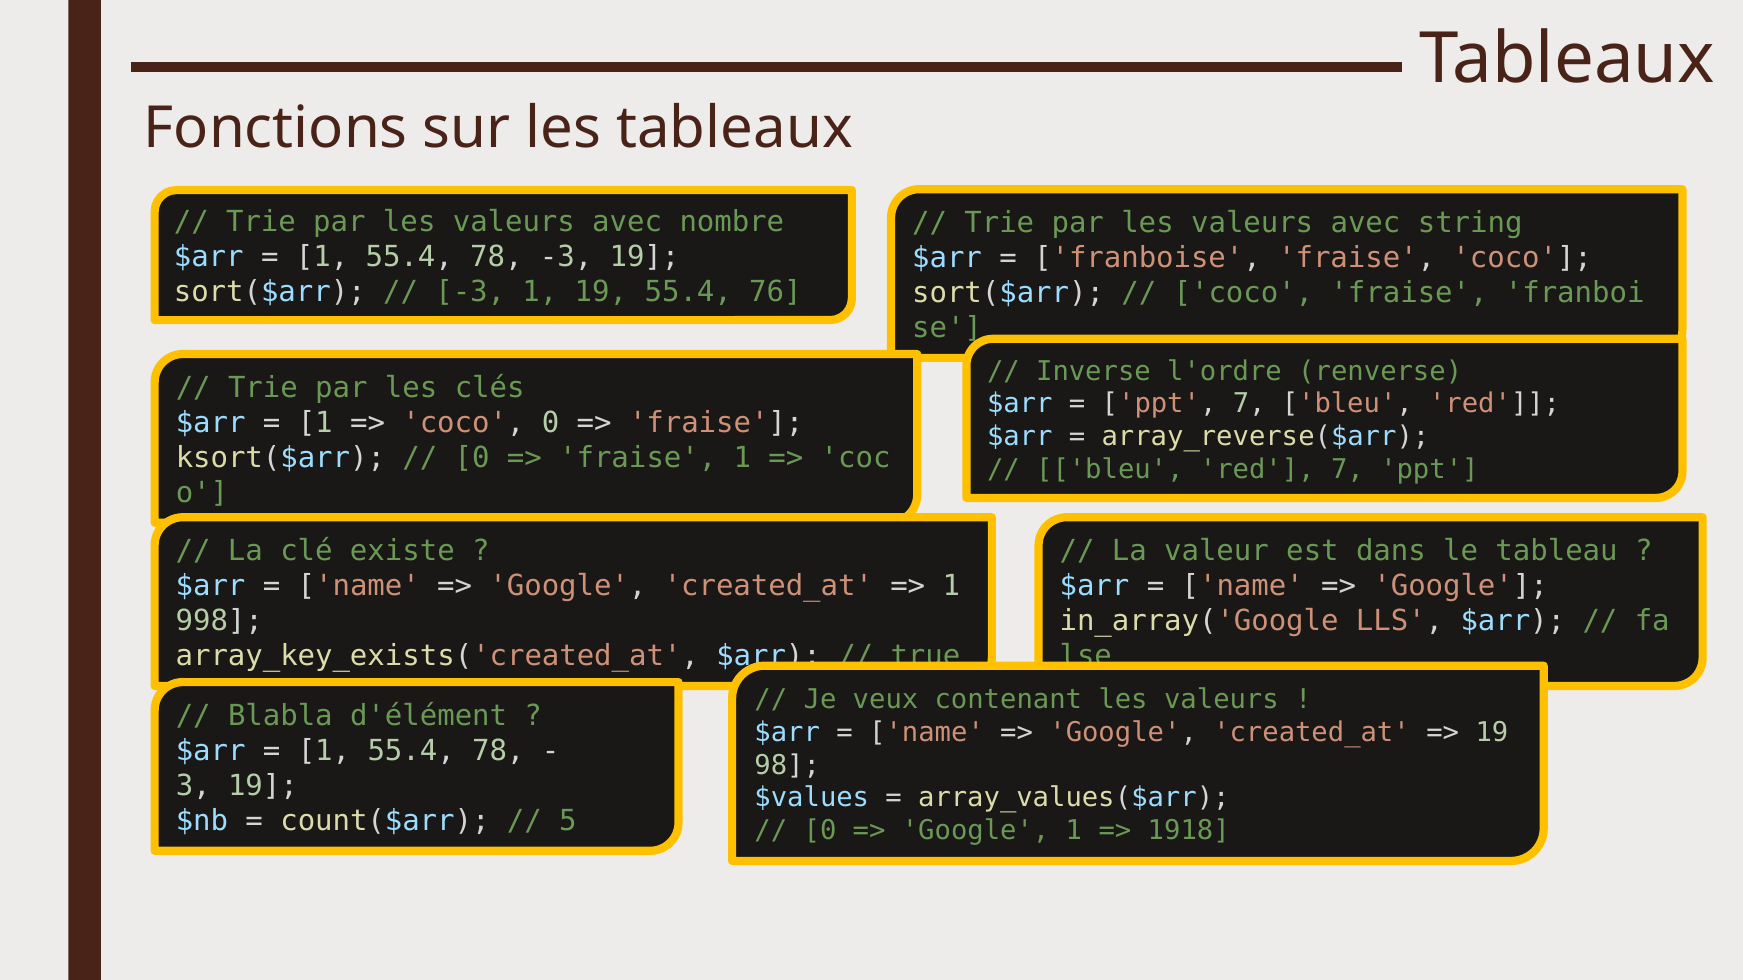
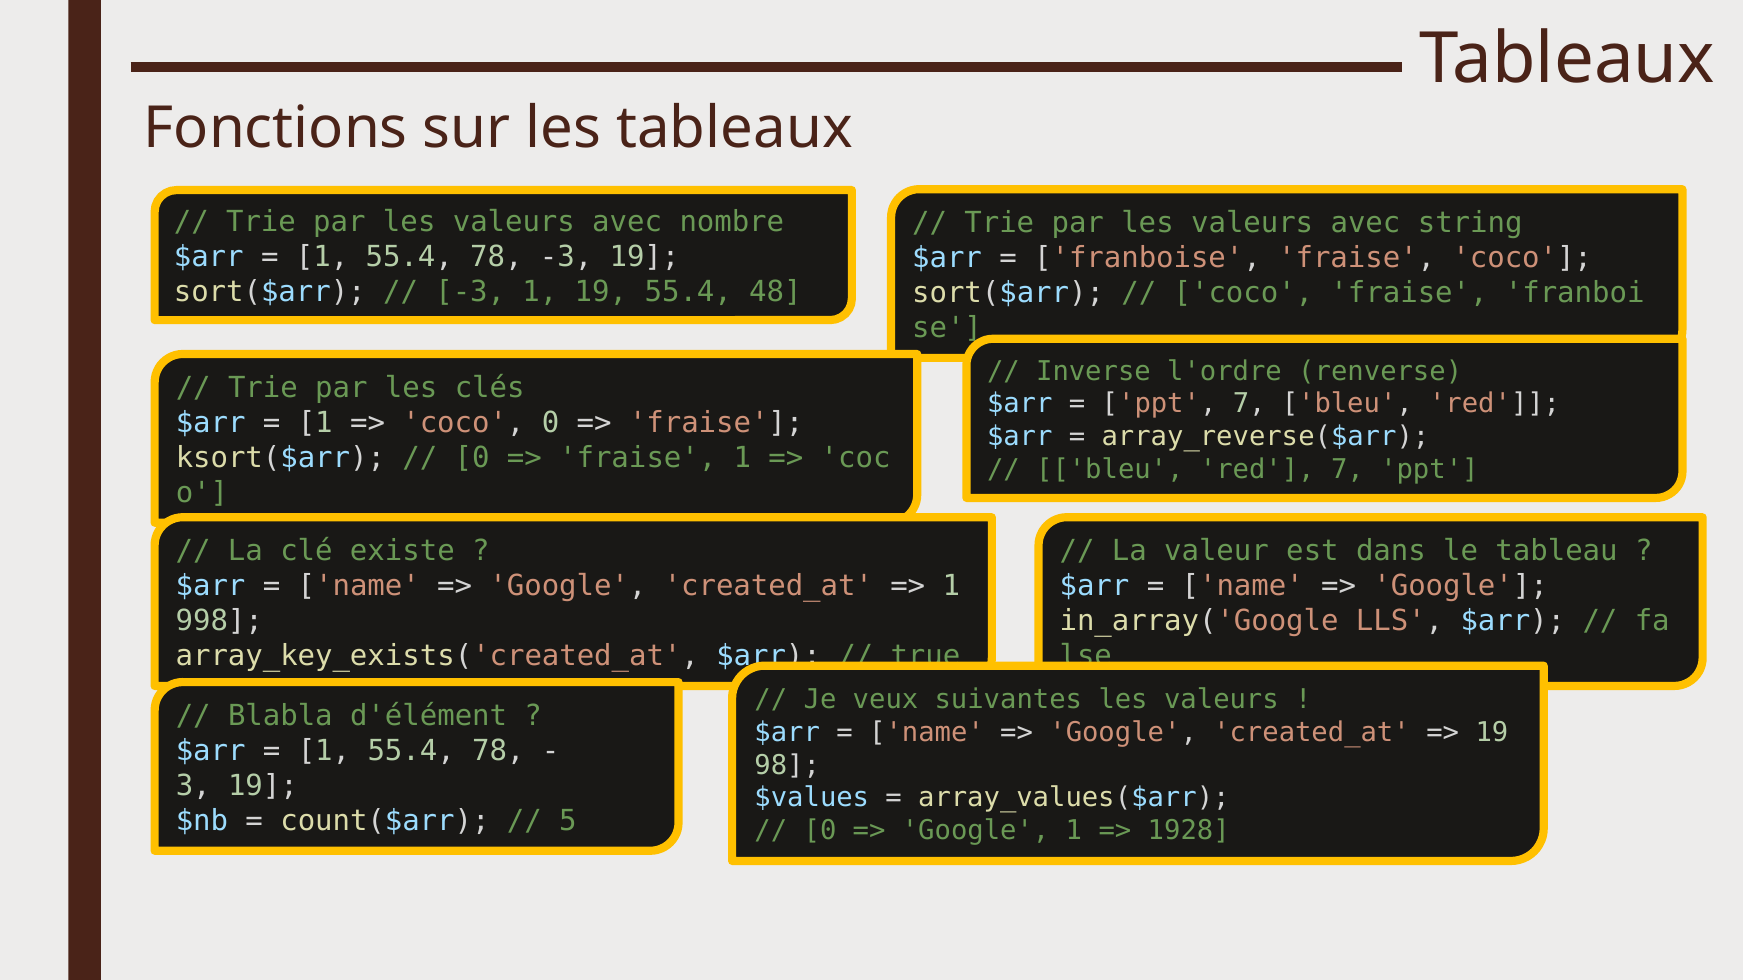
76: 76 -> 48
contenant: contenant -> suivantes
1918: 1918 -> 1928
